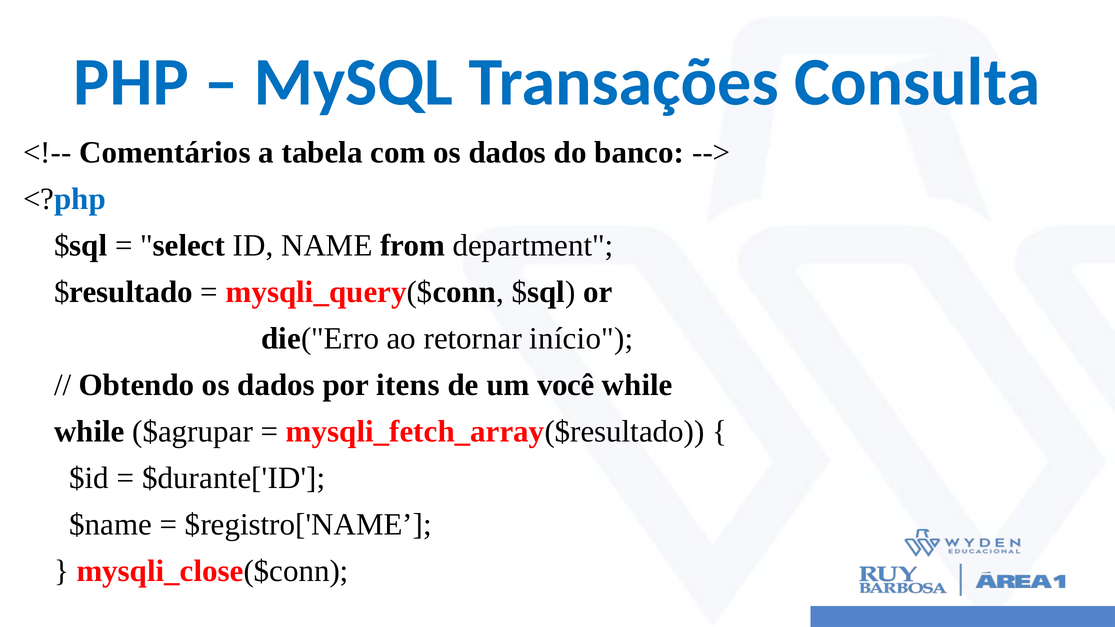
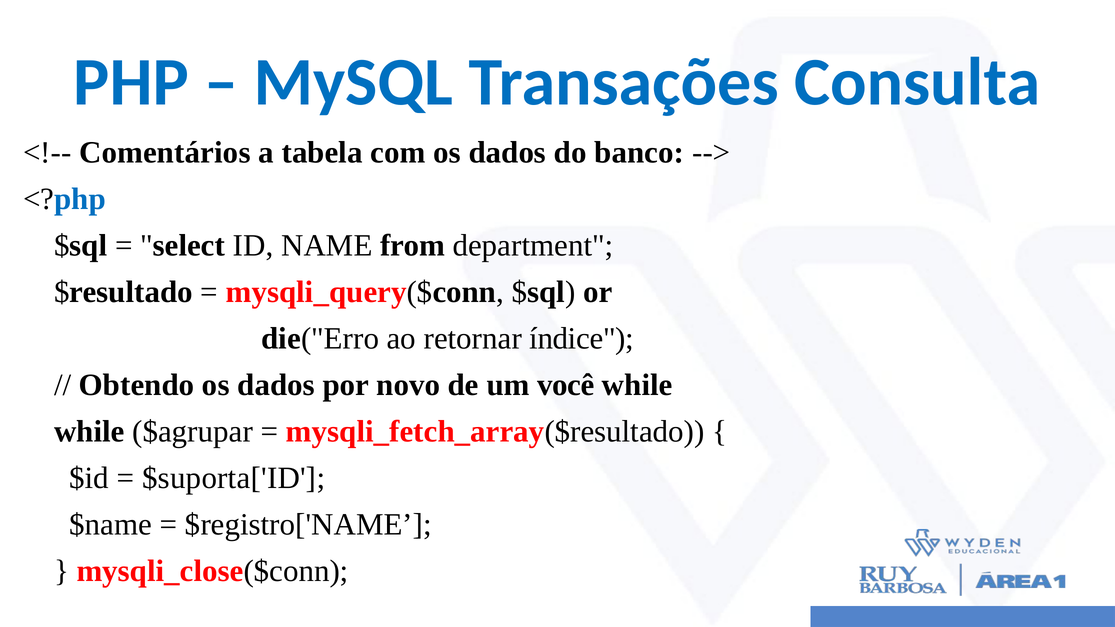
início: início -> índice
itens: itens -> novo
$durante['ID: $durante['ID -> $suporta['ID
